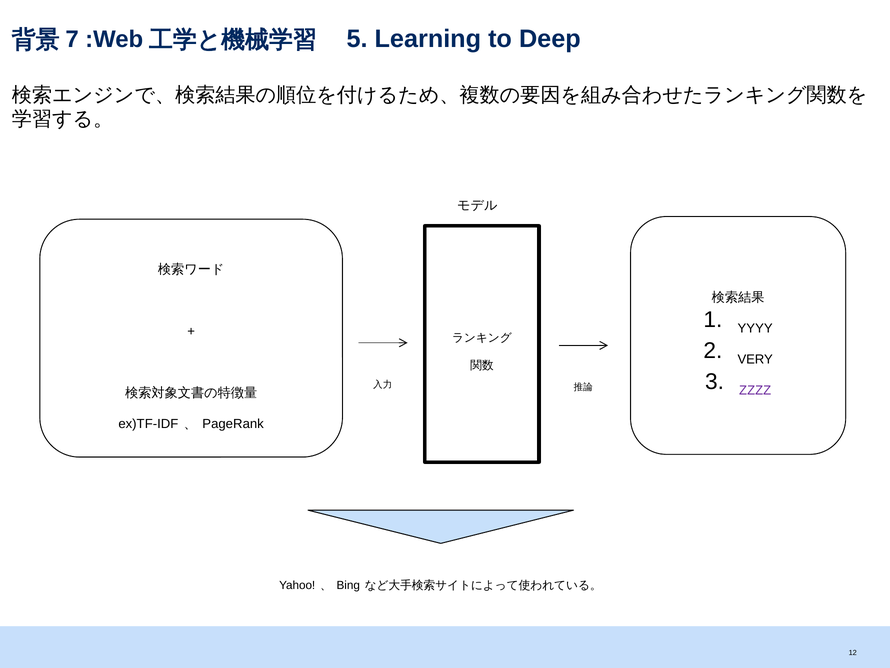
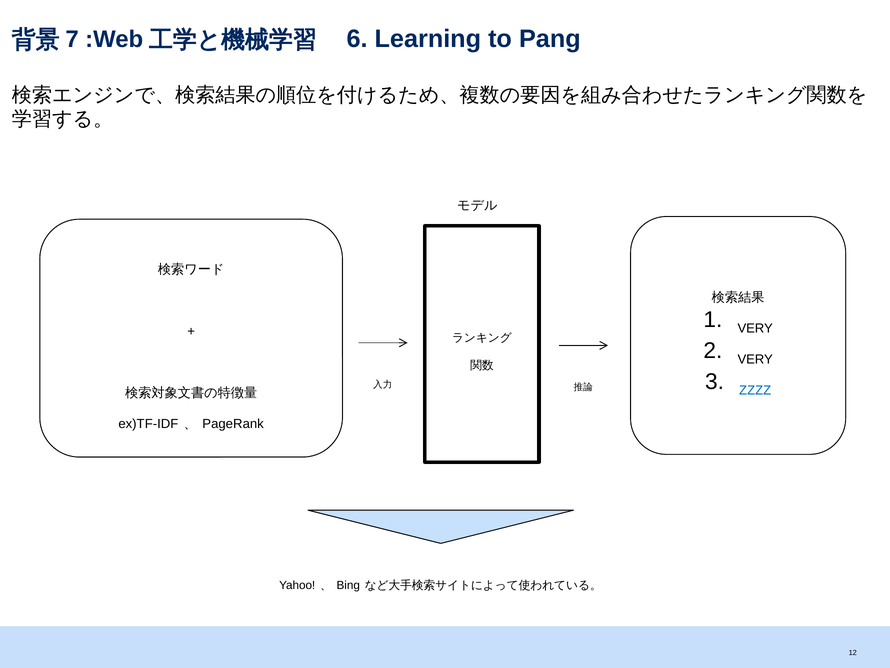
5: 5 -> 6
Deep: Deep -> Pang
YYYY at (755, 328): YYYY -> VERY
ZZZZ colour: purple -> blue
